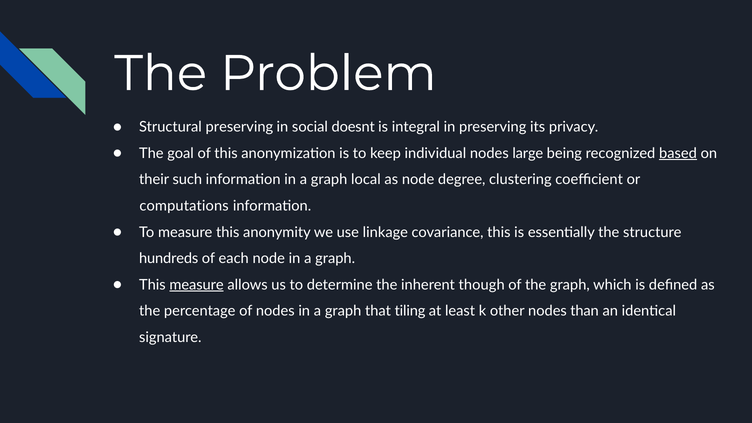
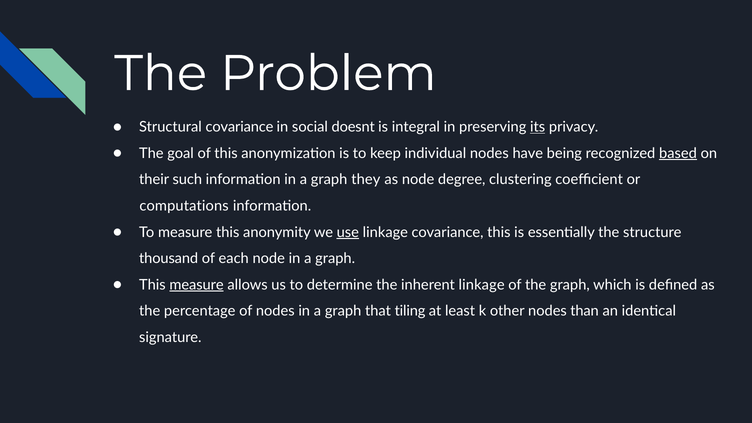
Structural preserving: preserving -> covariance
its underline: none -> present
large: large -> have
local: local -> they
use underline: none -> present
hundreds: hundreds -> thousand
inherent though: though -> linkage
